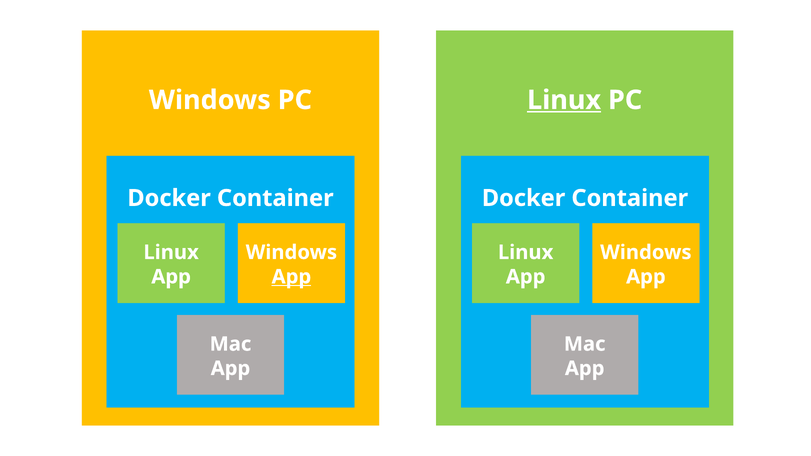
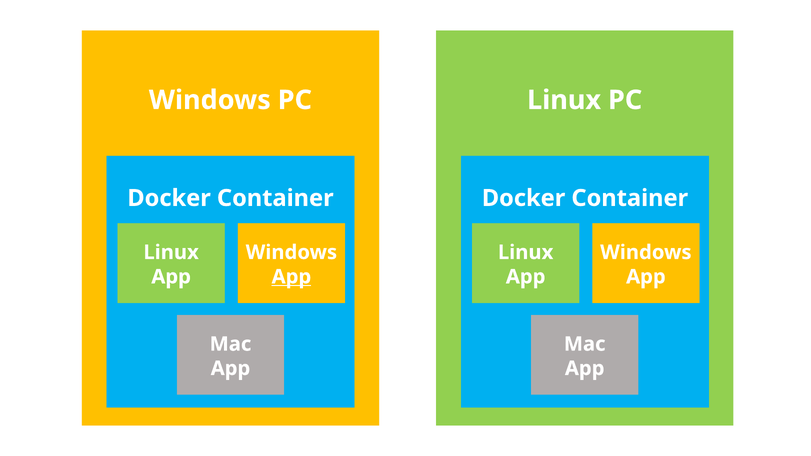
Linux at (564, 100) underline: present -> none
